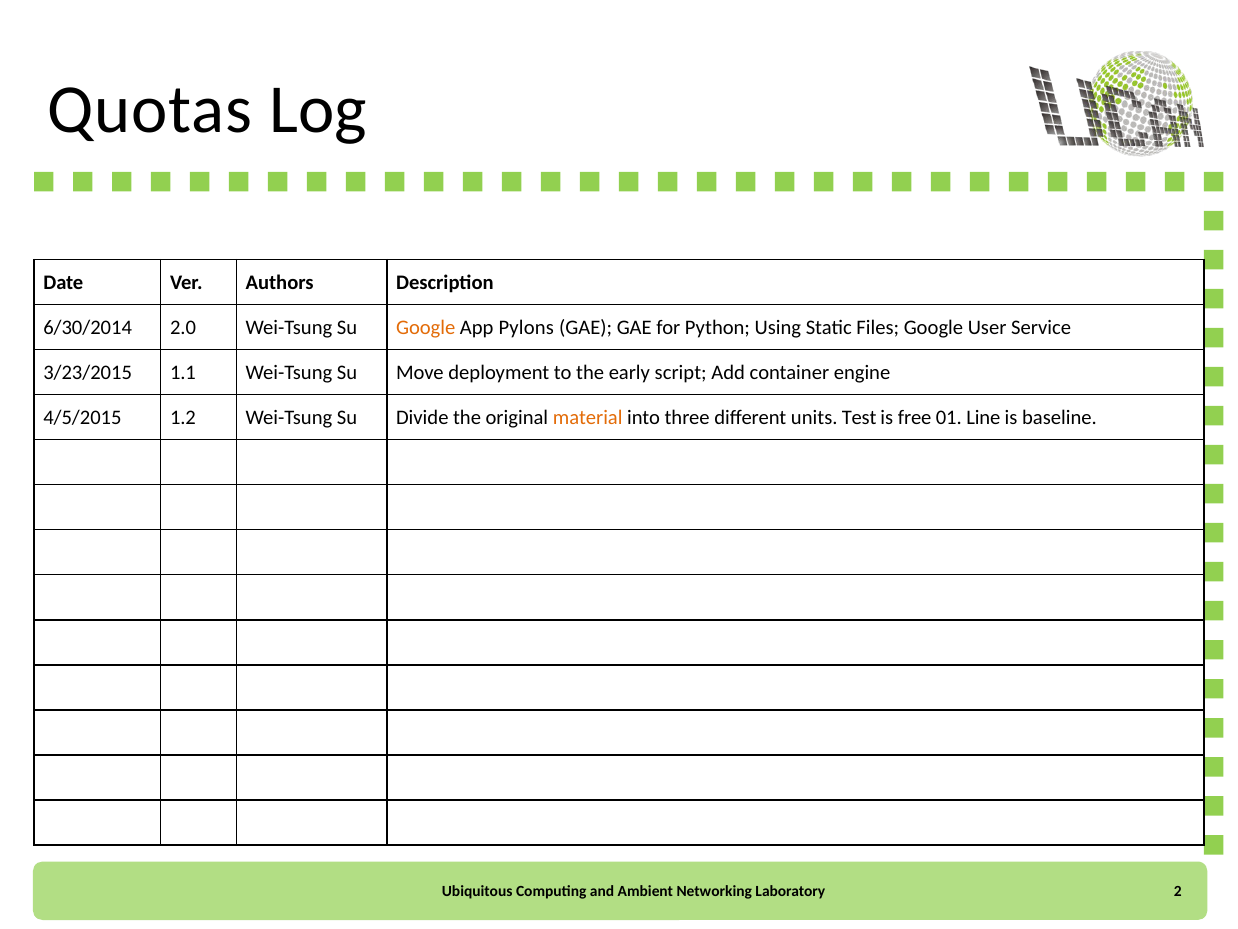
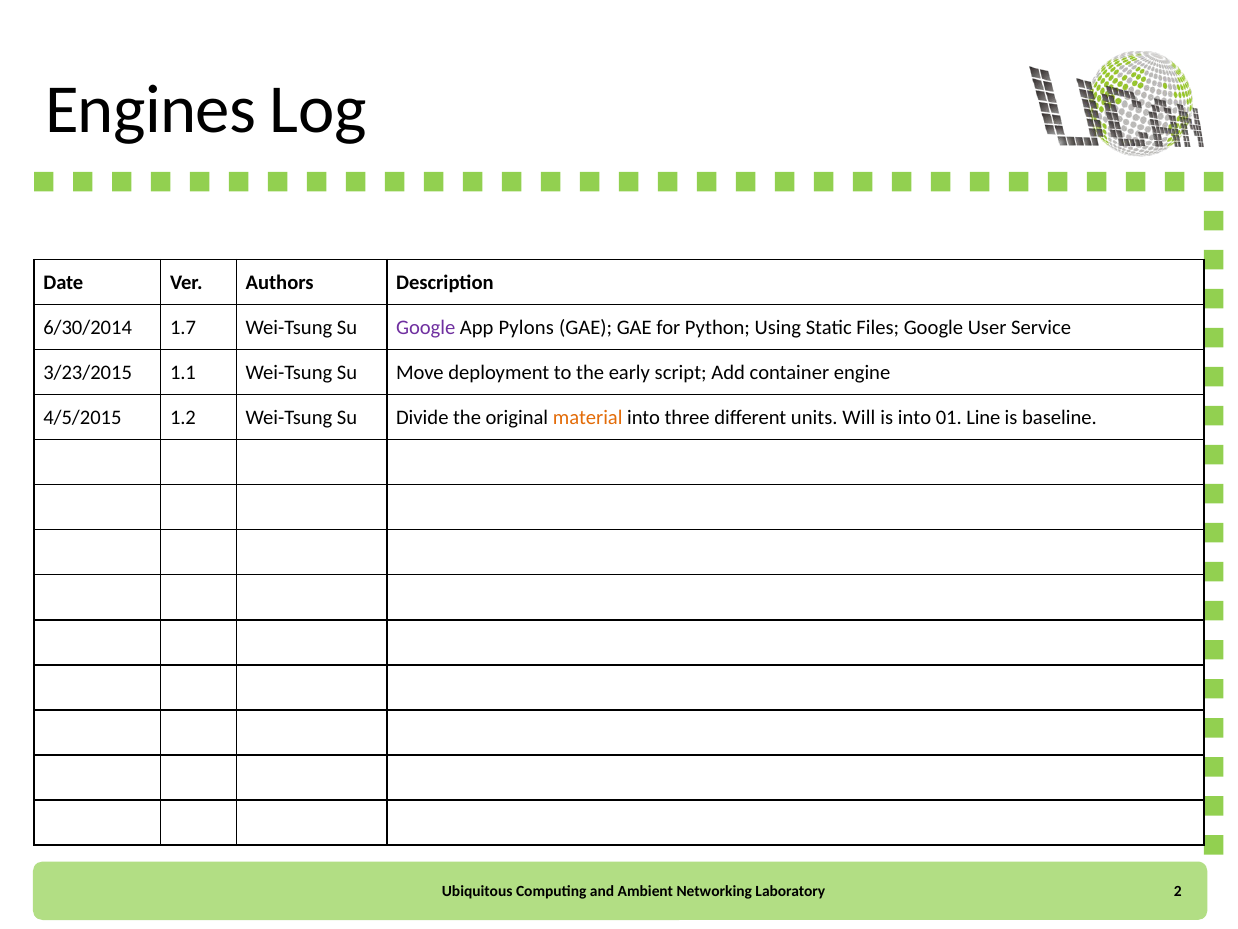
Quotas: Quotas -> Engines
2.0: 2.0 -> 1.7
Google at (426, 327) colour: orange -> purple
Test: Test -> Will
is free: free -> into
